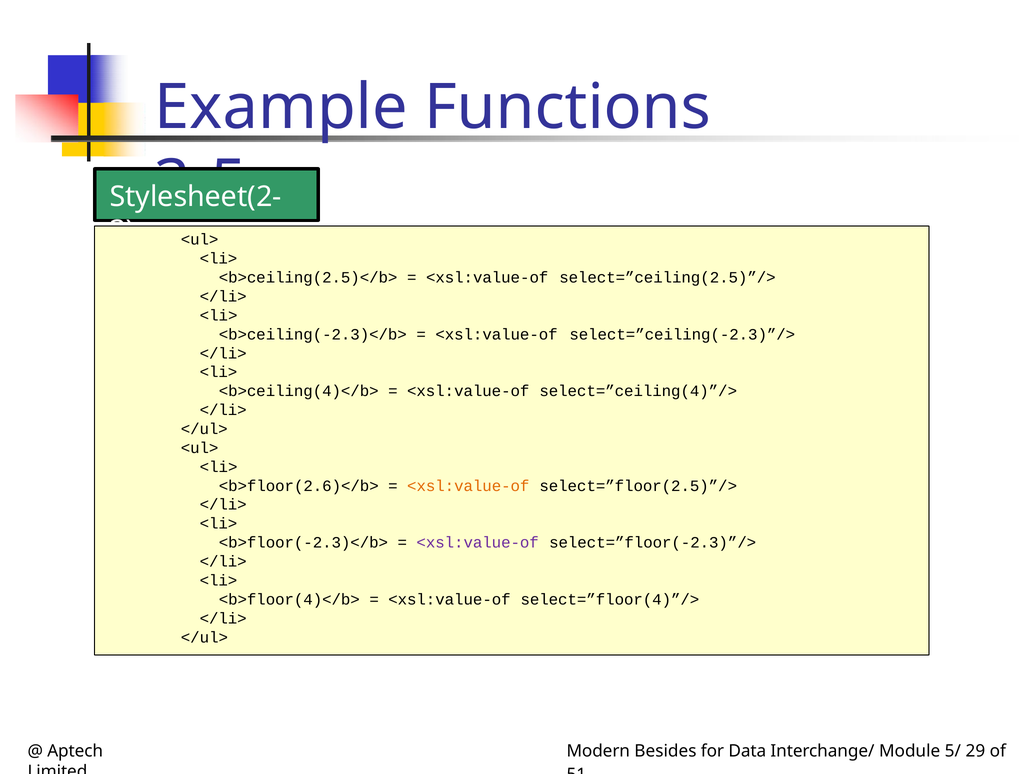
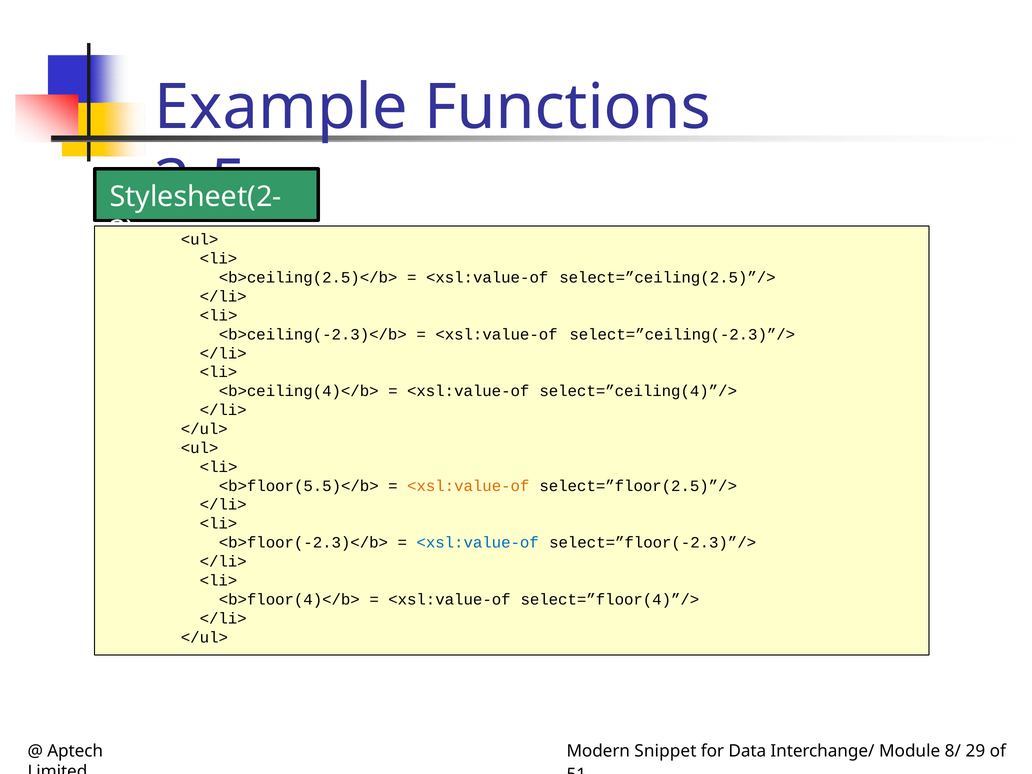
<b>floor(2.6)</b>: <b>floor(2.6)</b> -> <b>floor(5.5)</b>
<xsl:value-of at (478, 543) colour: purple -> blue
Besides: Besides -> Snippet
5/: 5/ -> 8/
